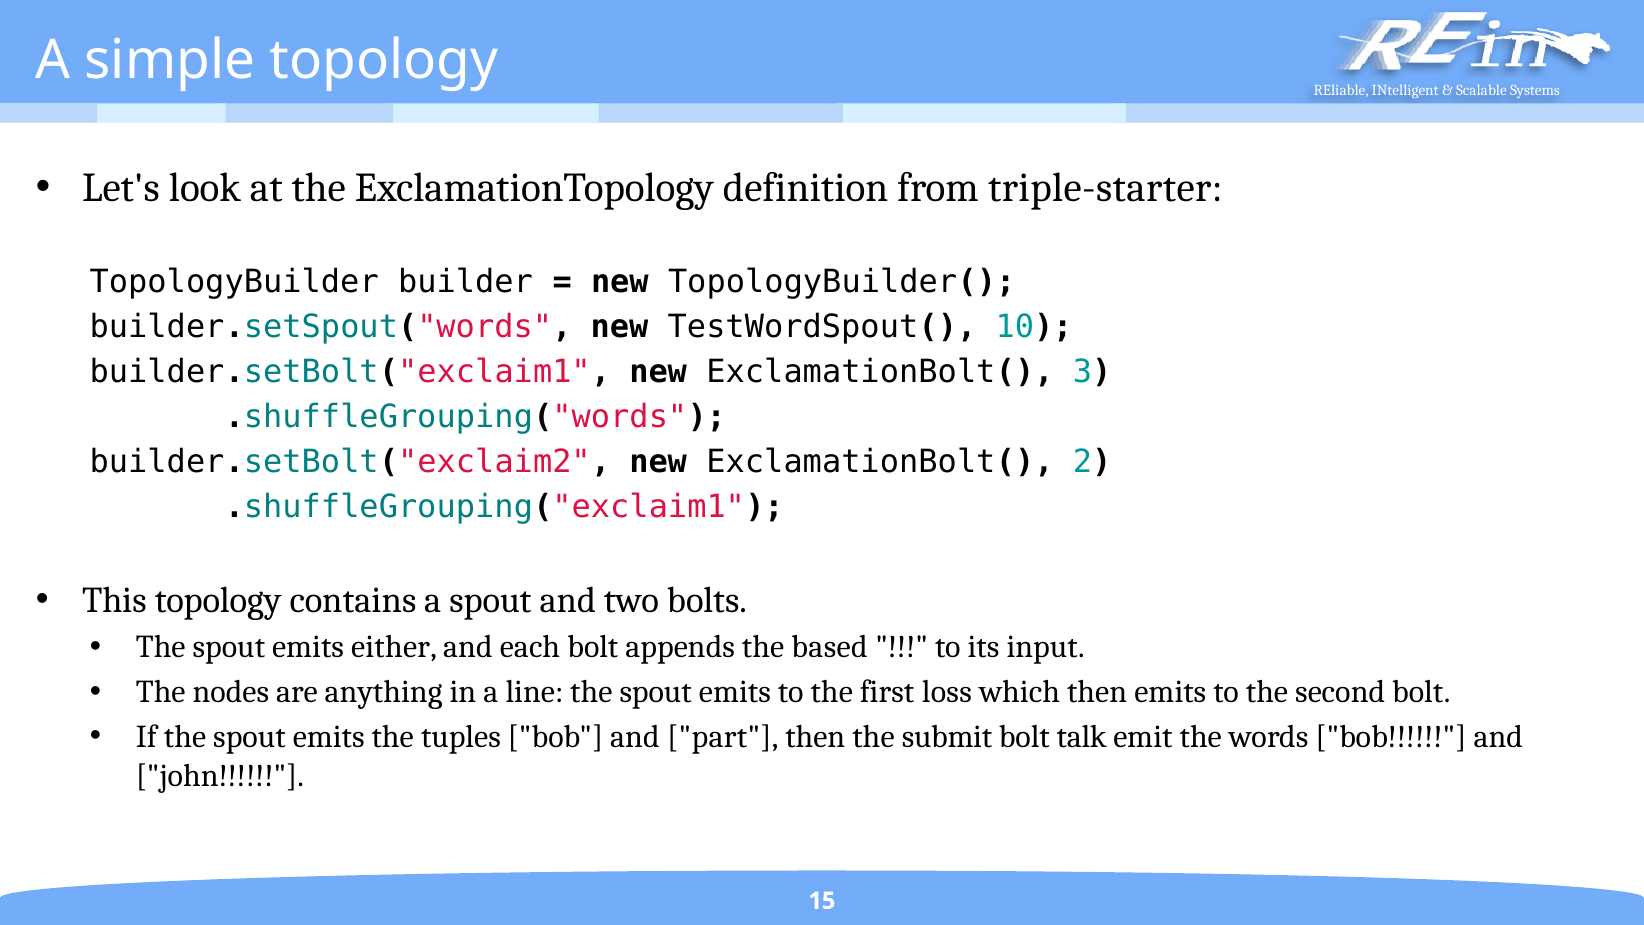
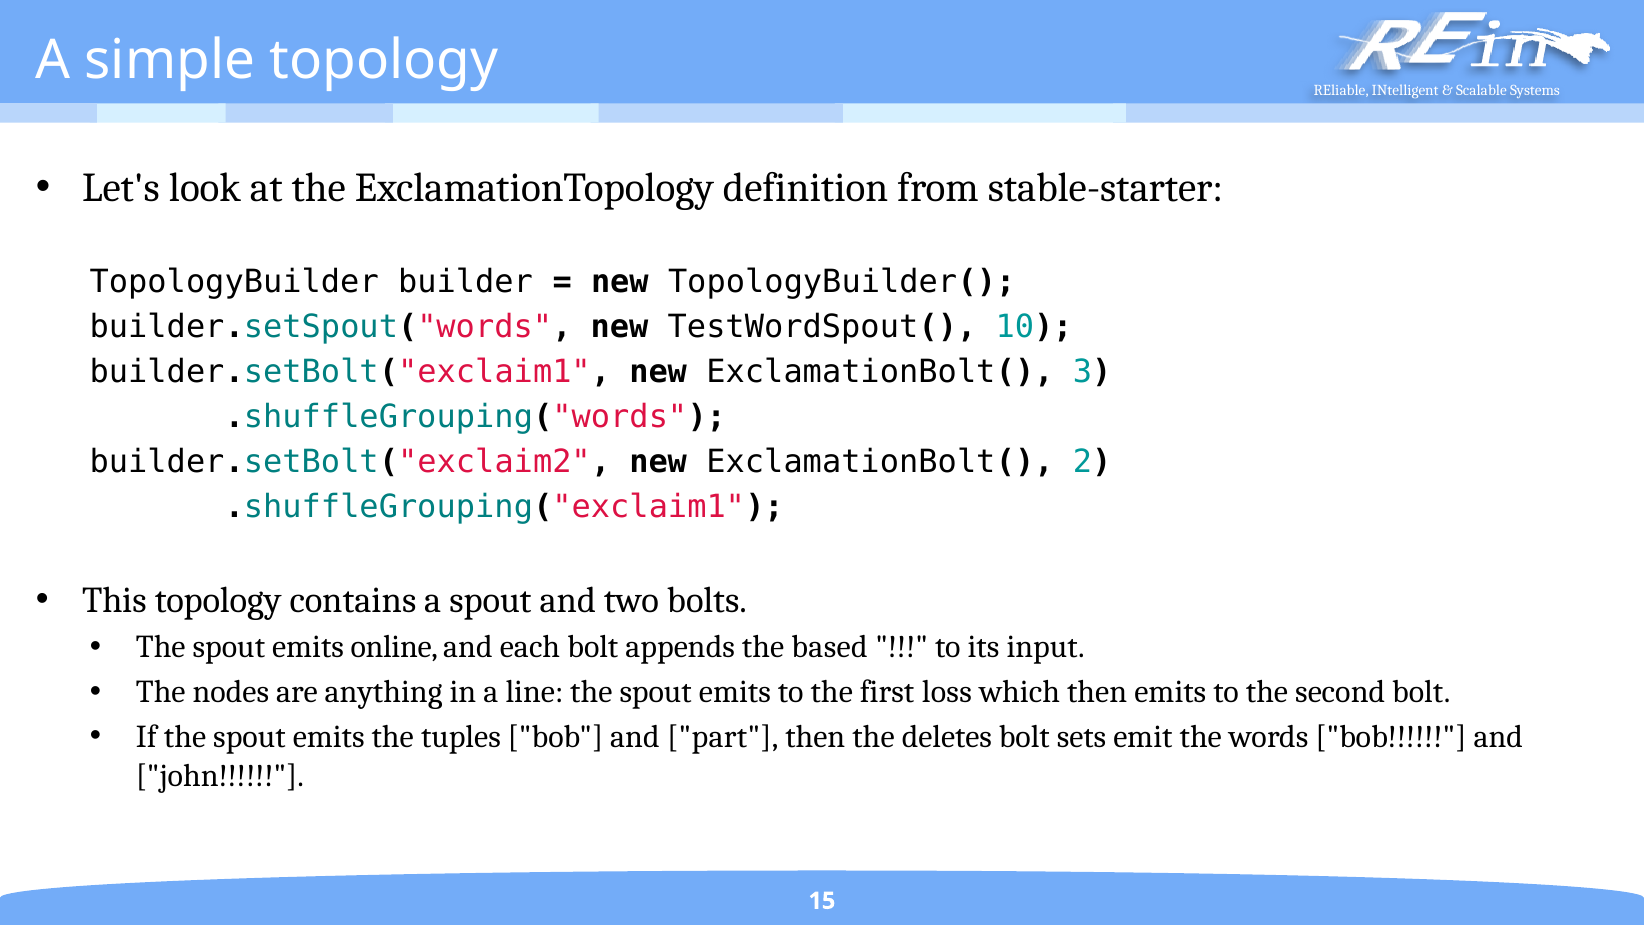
triple-starter: triple-starter -> stable-starter
either: either -> online
submit: submit -> deletes
talk: talk -> sets
